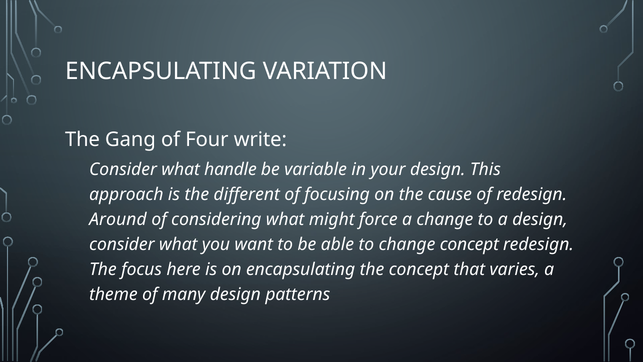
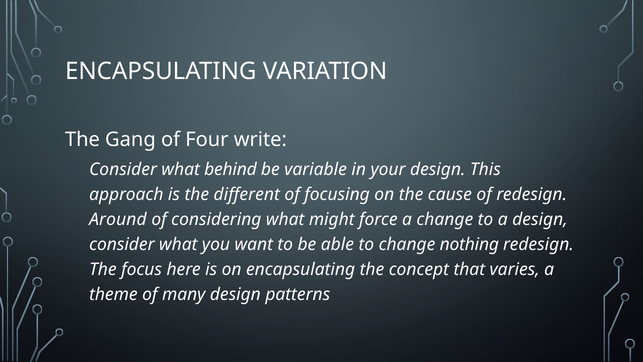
handle: handle -> behind
change concept: concept -> nothing
